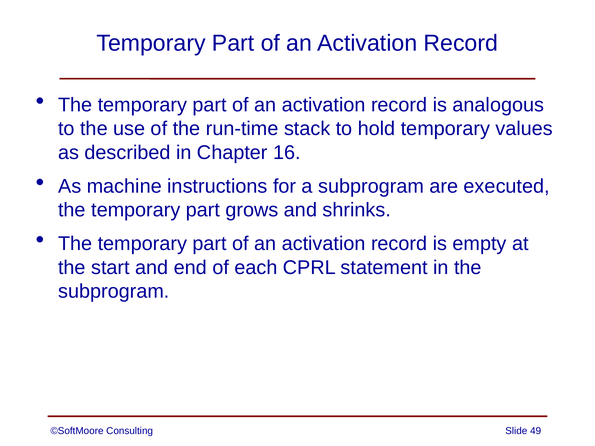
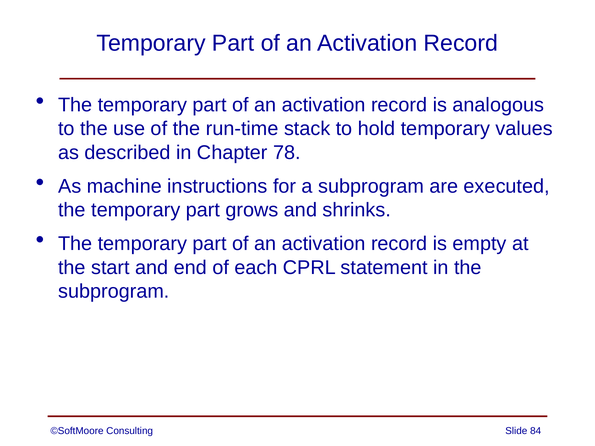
16: 16 -> 78
49: 49 -> 84
